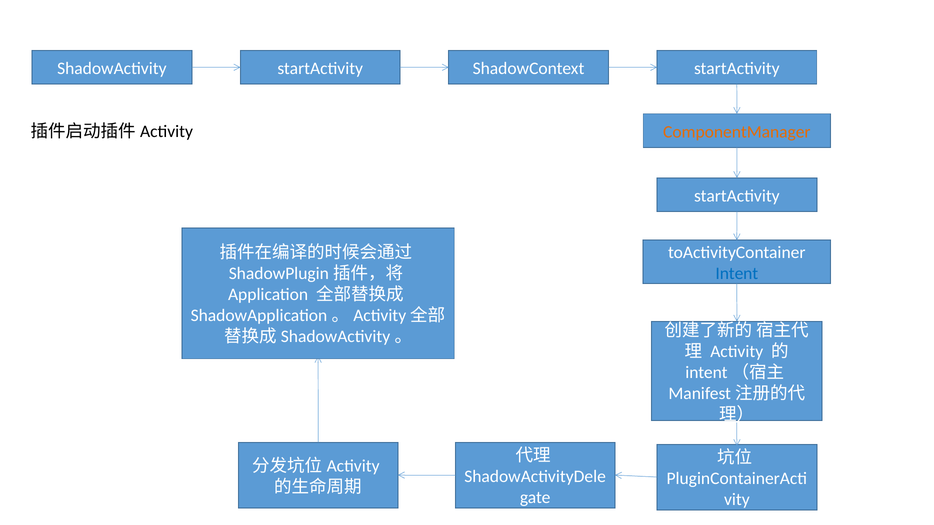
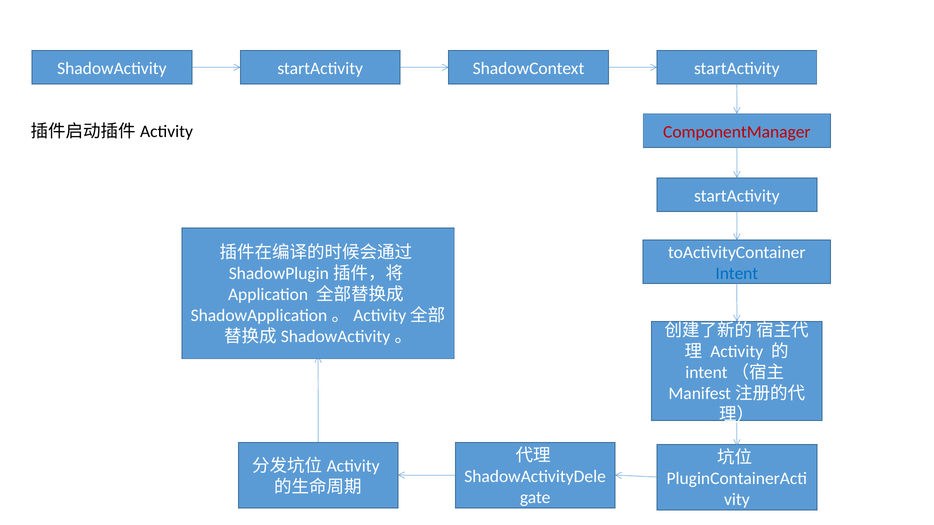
ComponentManager colour: orange -> red
